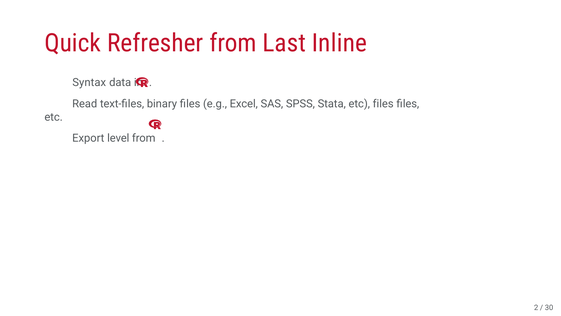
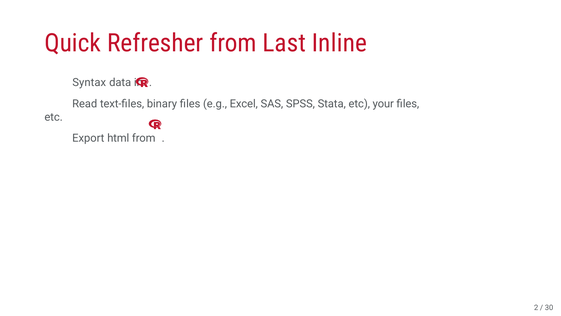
etc files: files -> your
level: level -> html
